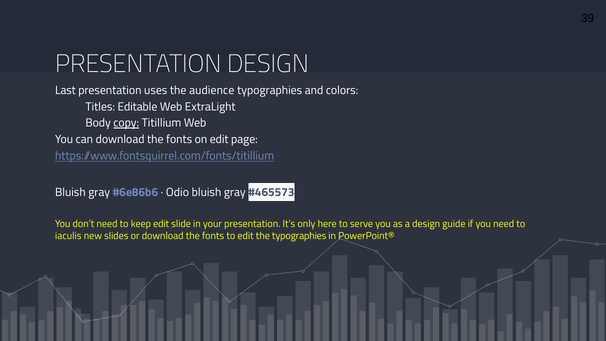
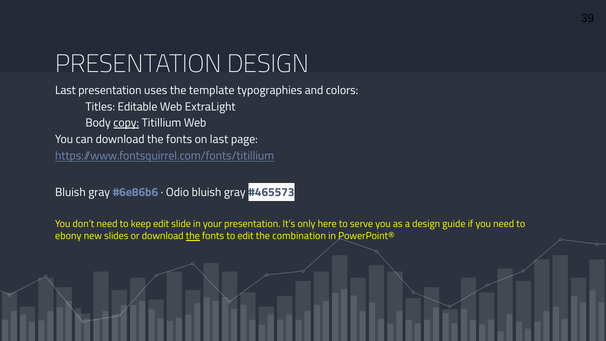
audience: audience -> template
on edit: edit -> last
iaculis: iaculis -> ebony
the at (193, 236) underline: none -> present
the typographies: typographies -> combination
